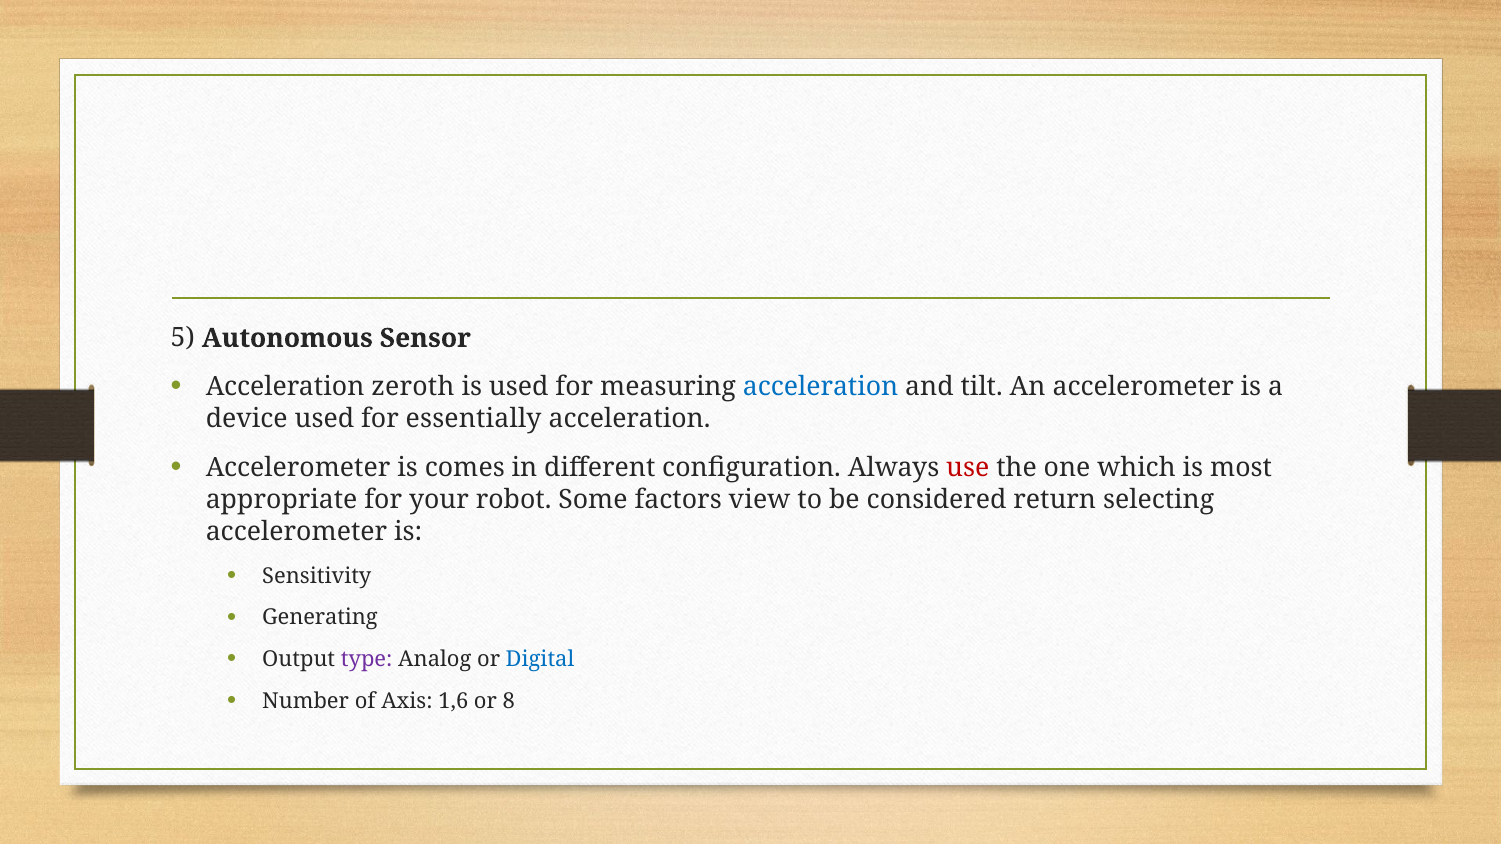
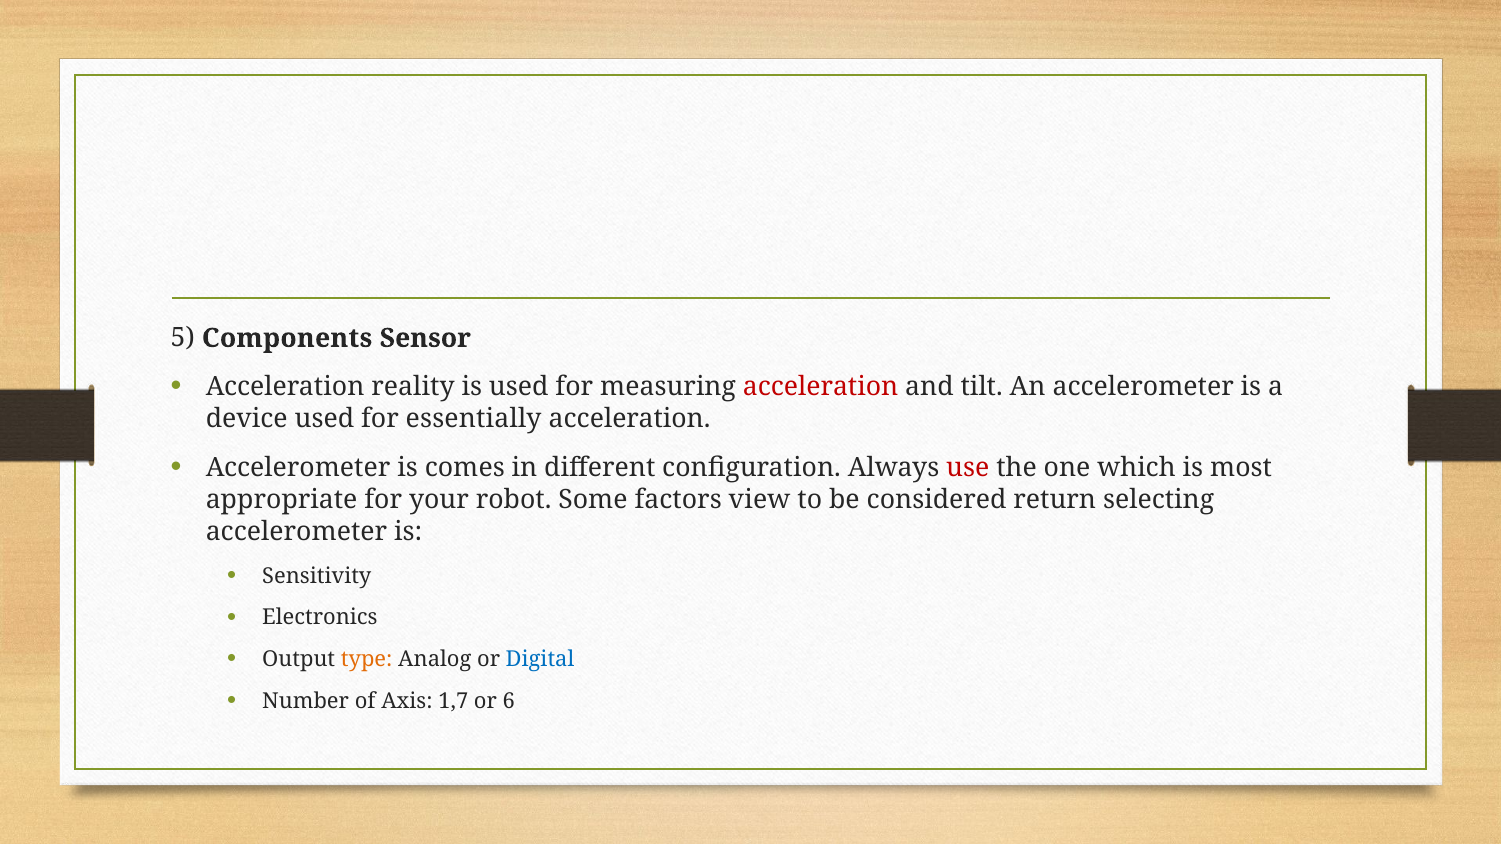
Autonomous: Autonomous -> Components
zeroth: zeroth -> reality
acceleration at (821, 387) colour: blue -> red
Generating: Generating -> Electronics
type colour: purple -> orange
1,6: 1,6 -> 1,7
8: 8 -> 6
